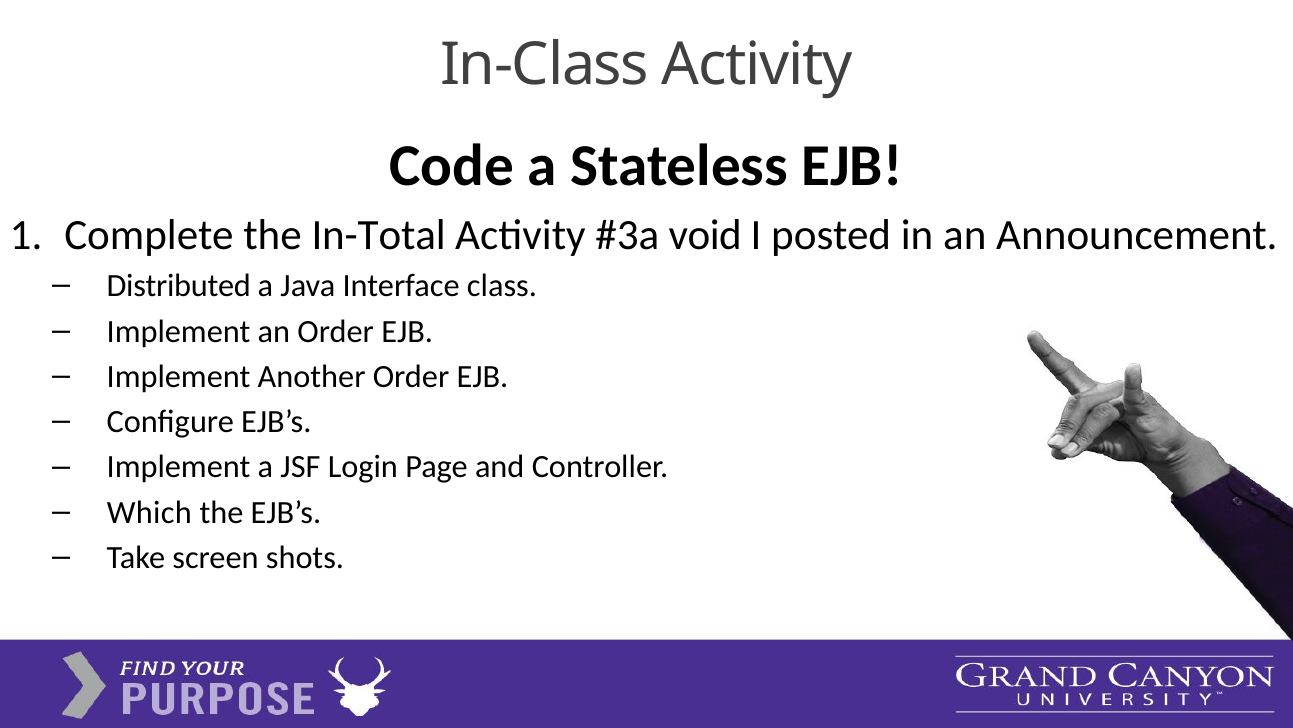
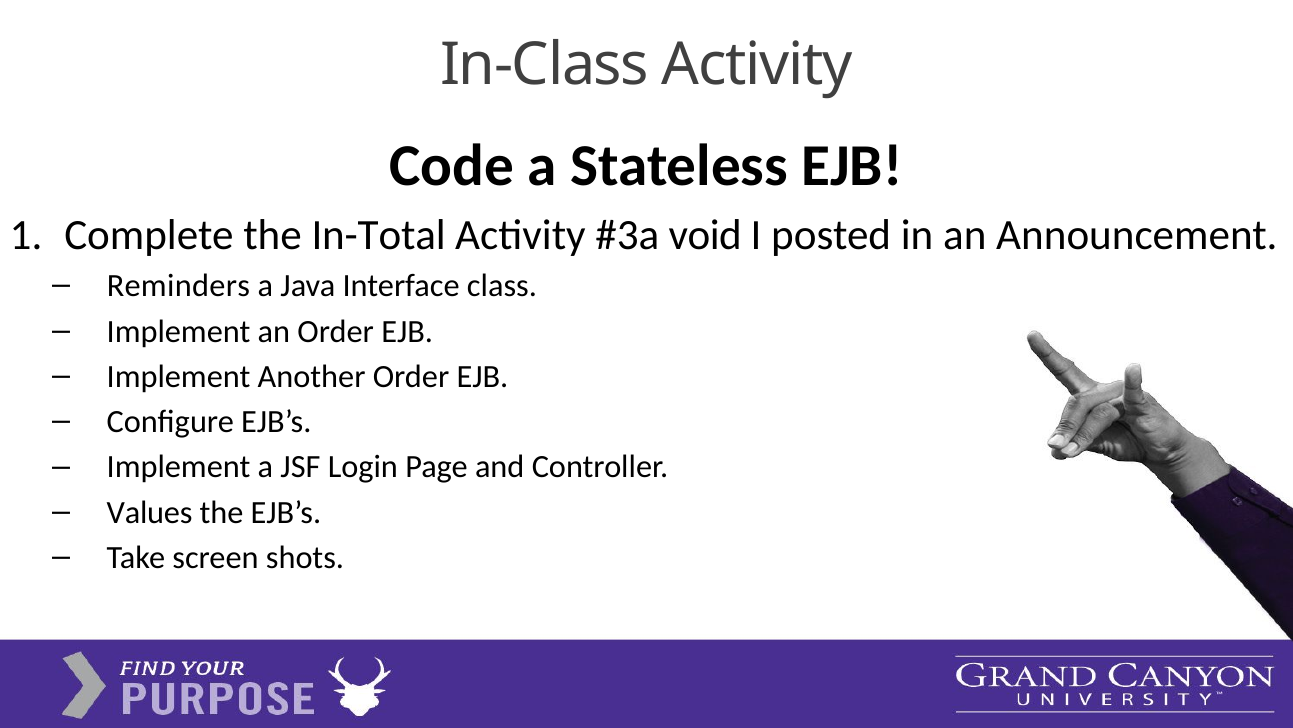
Distributed: Distributed -> Reminders
Which: Which -> Values
